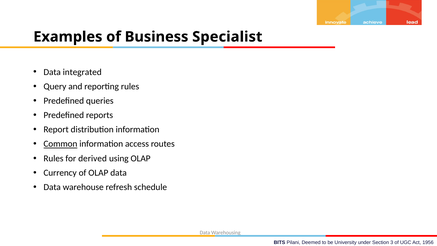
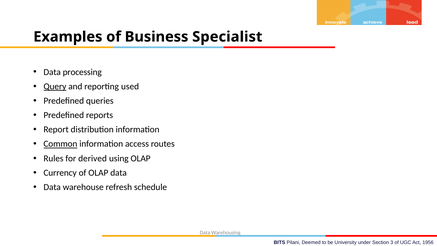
integrated: integrated -> processing
Query underline: none -> present
reporting rules: rules -> used
